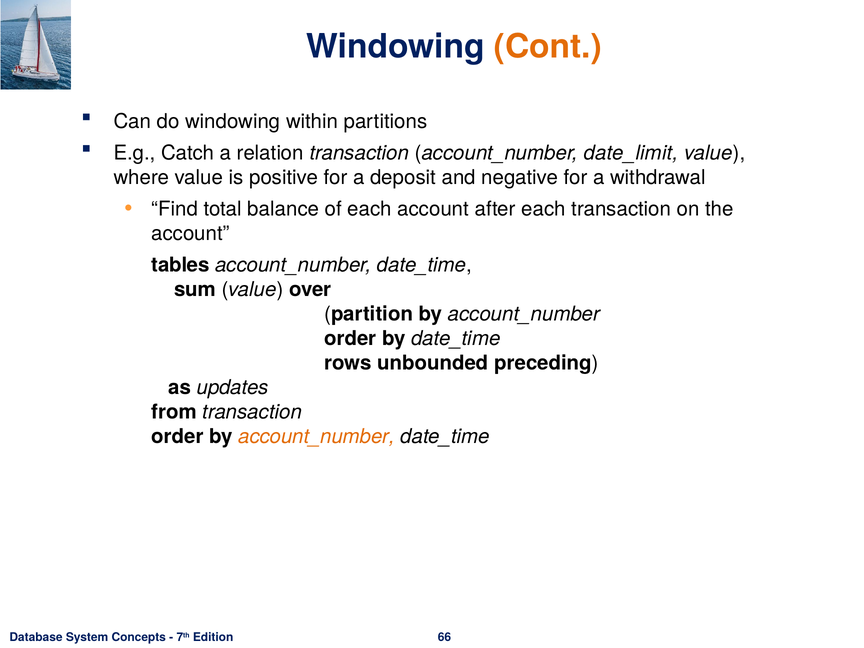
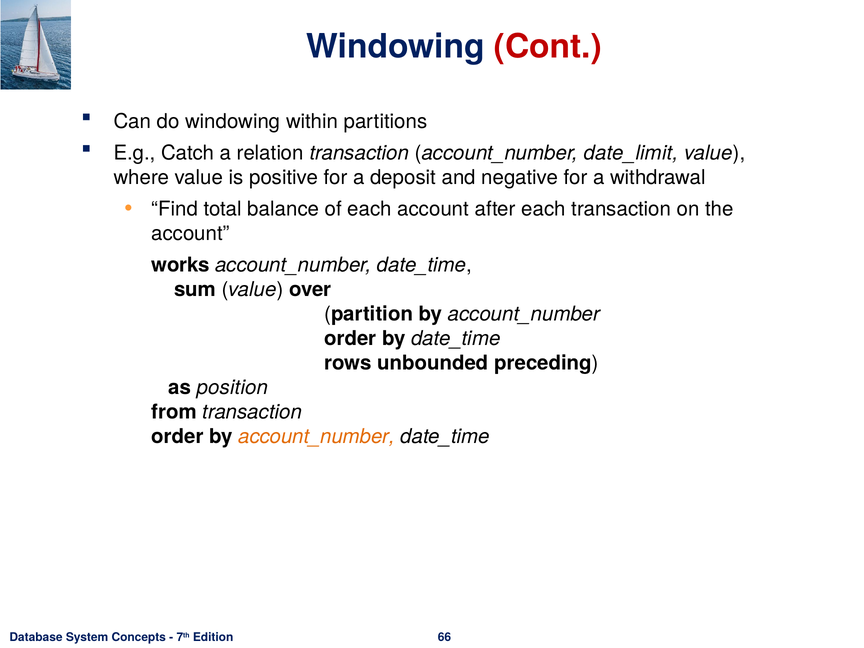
Cont colour: orange -> red
tables: tables -> works
updates: updates -> position
